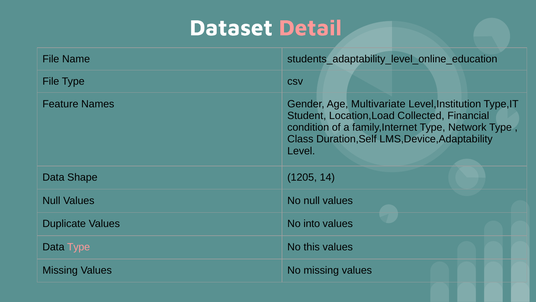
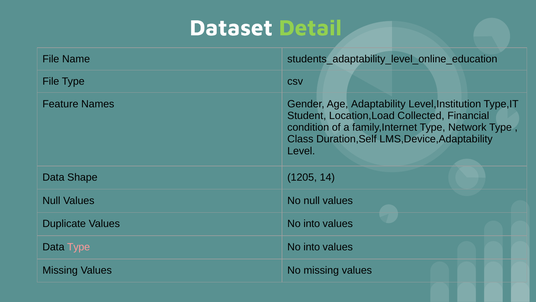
Detail colour: pink -> light green
Multivariate: Multivariate -> Adaptability
this at (312, 247): this -> into
